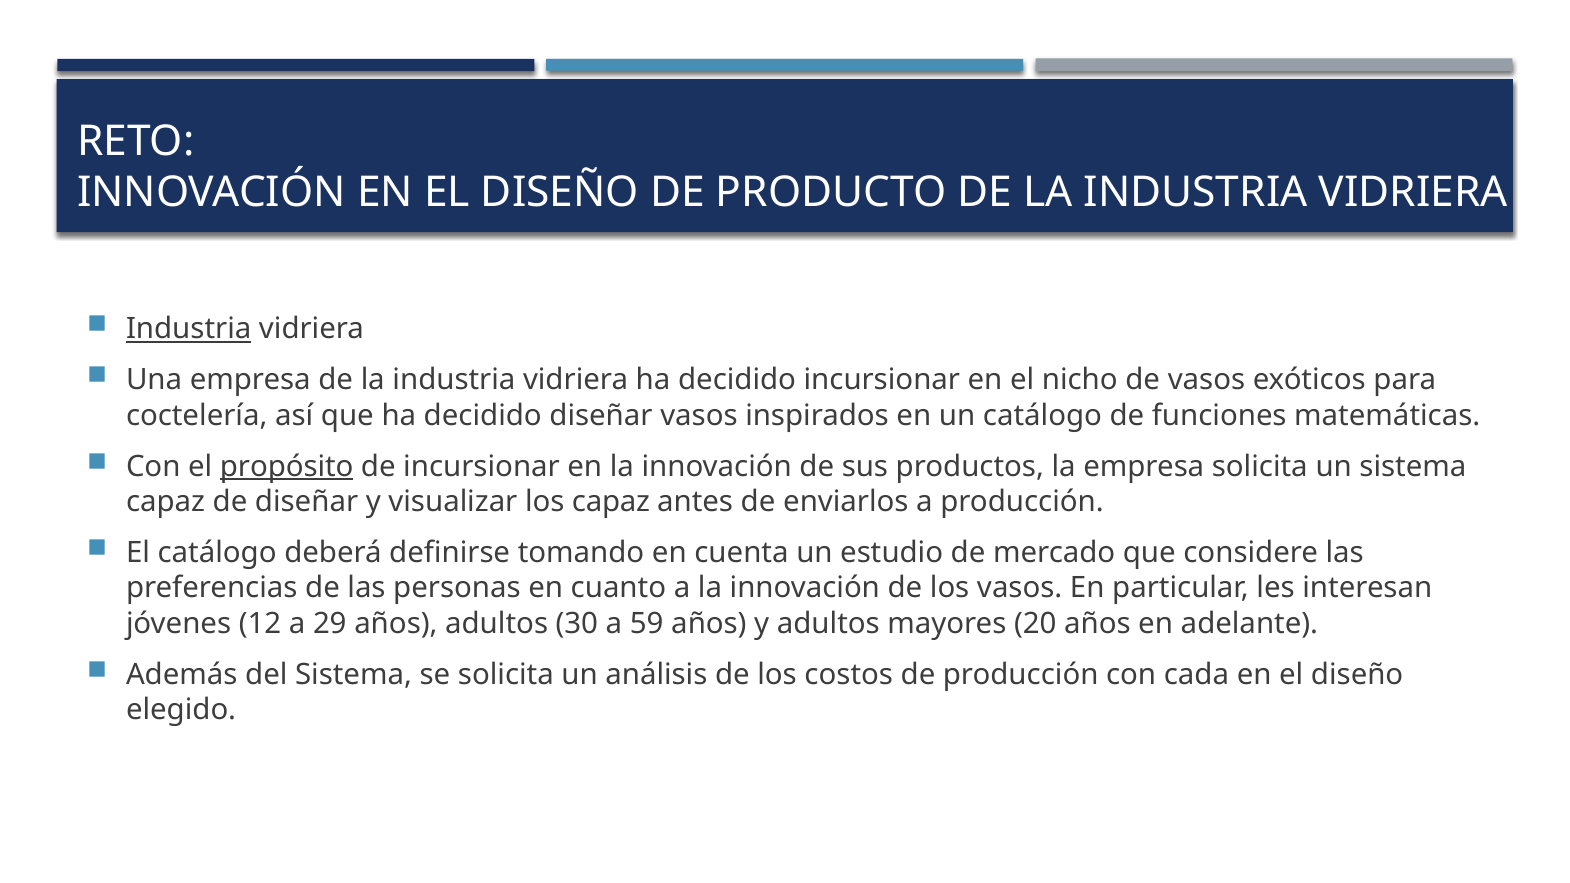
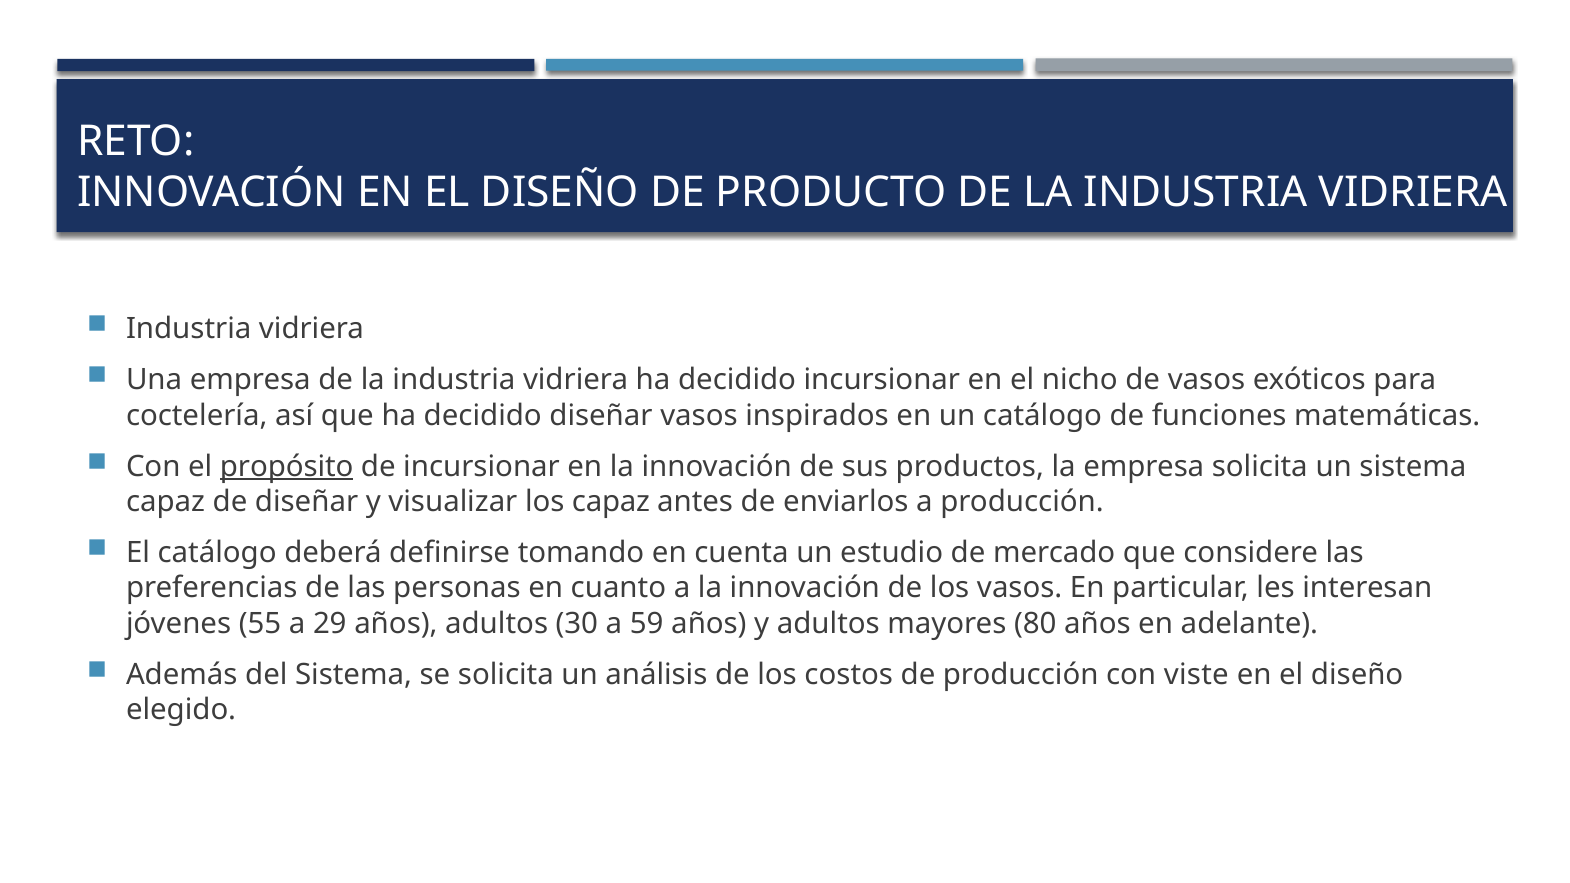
Industria at (189, 329) underline: present -> none
12: 12 -> 55
20: 20 -> 80
cada: cada -> viste
